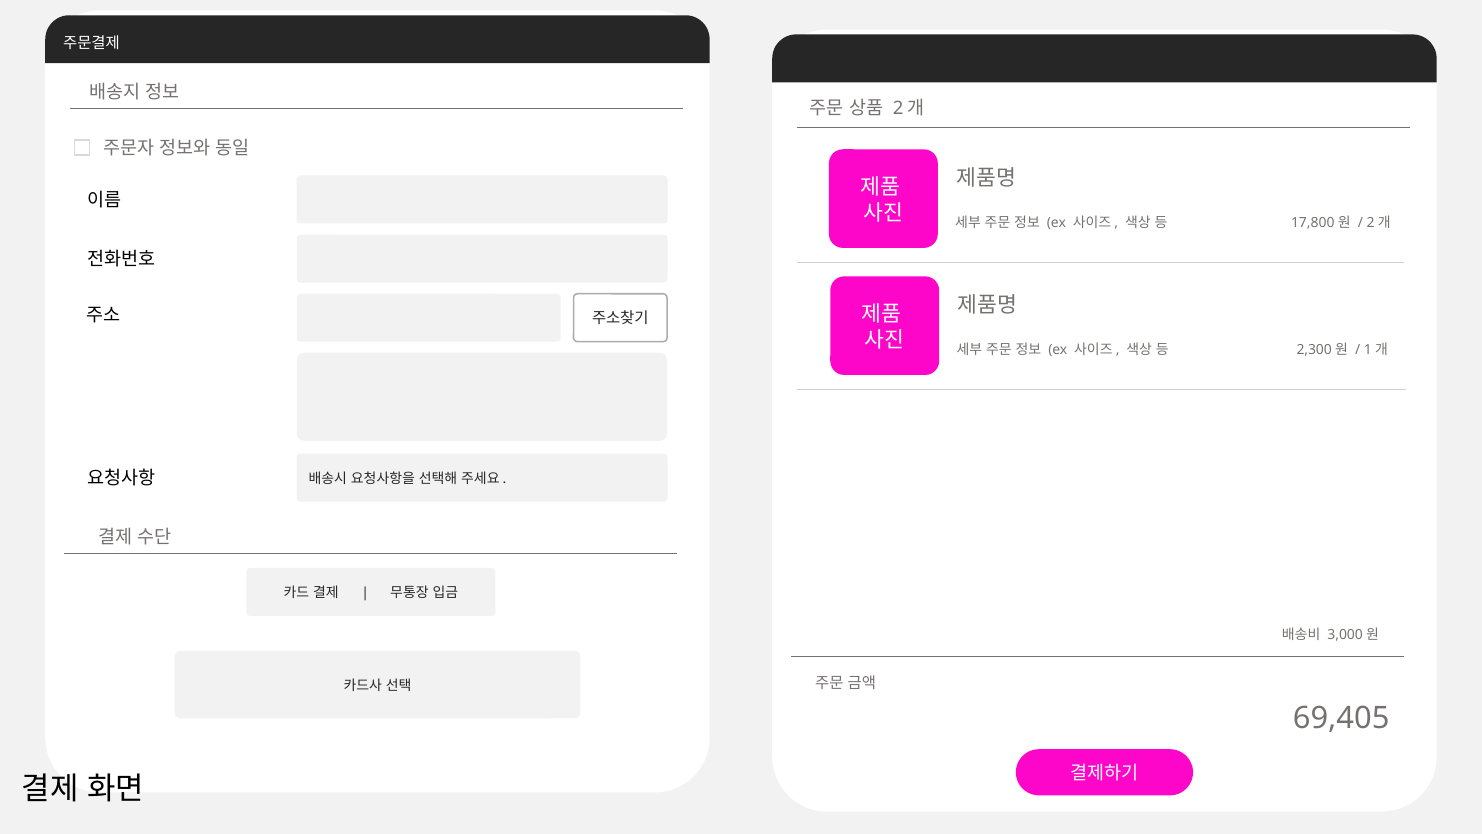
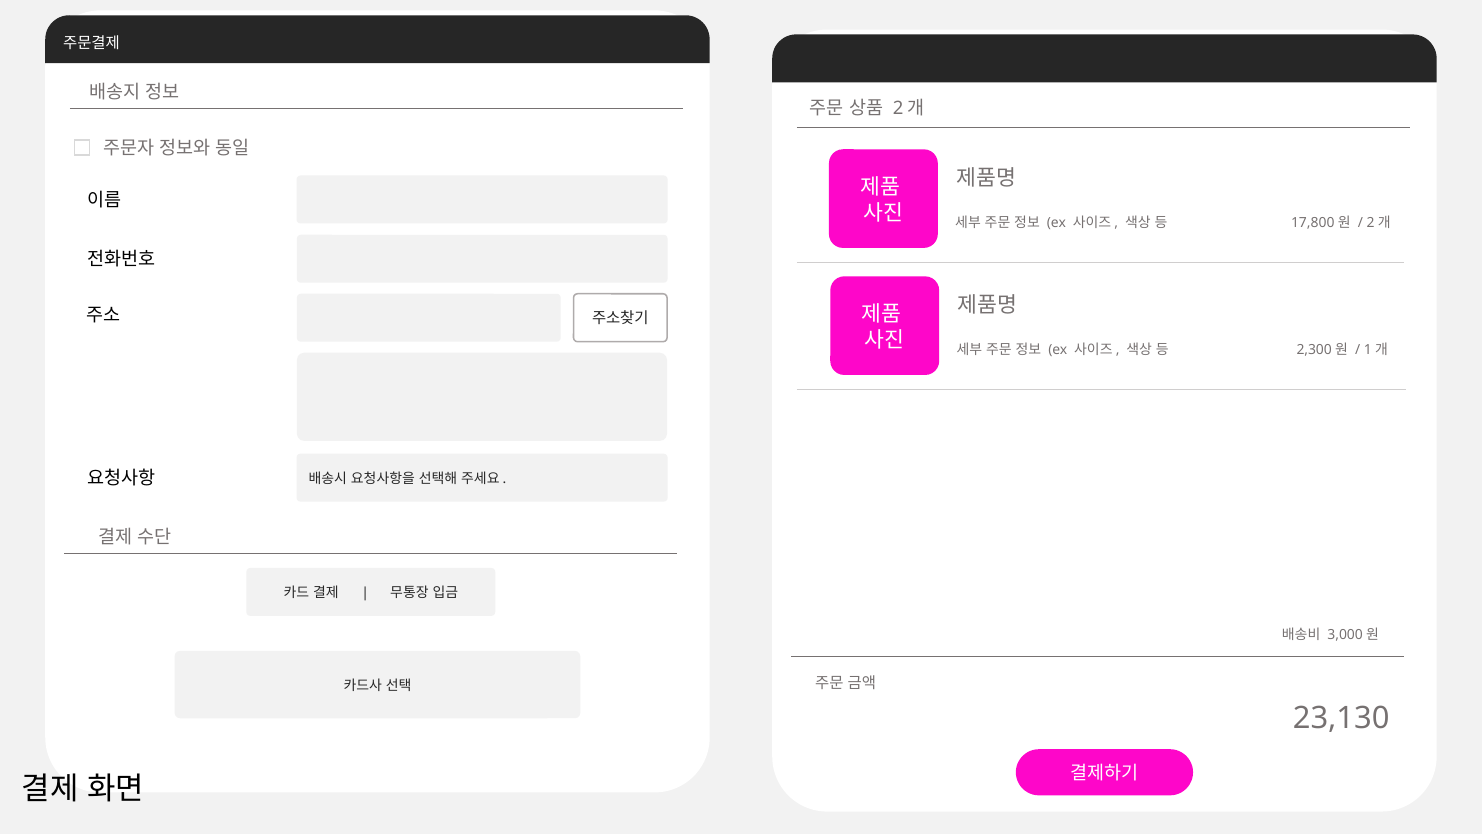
69,405: 69,405 -> 23,130
